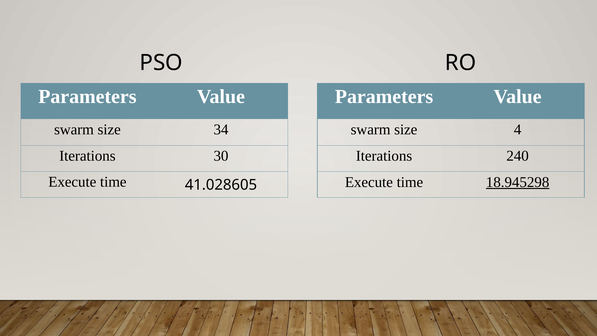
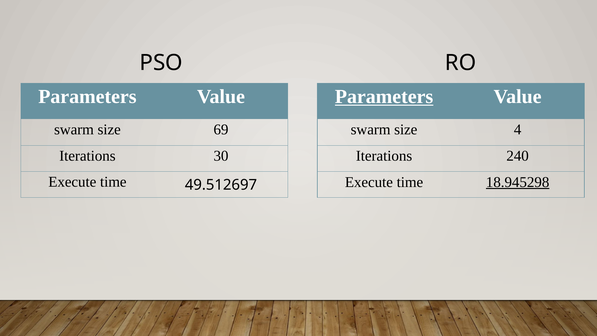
Parameters at (384, 97) underline: none -> present
34: 34 -> 69
41.028605: 41.028605 -> 49.512697
